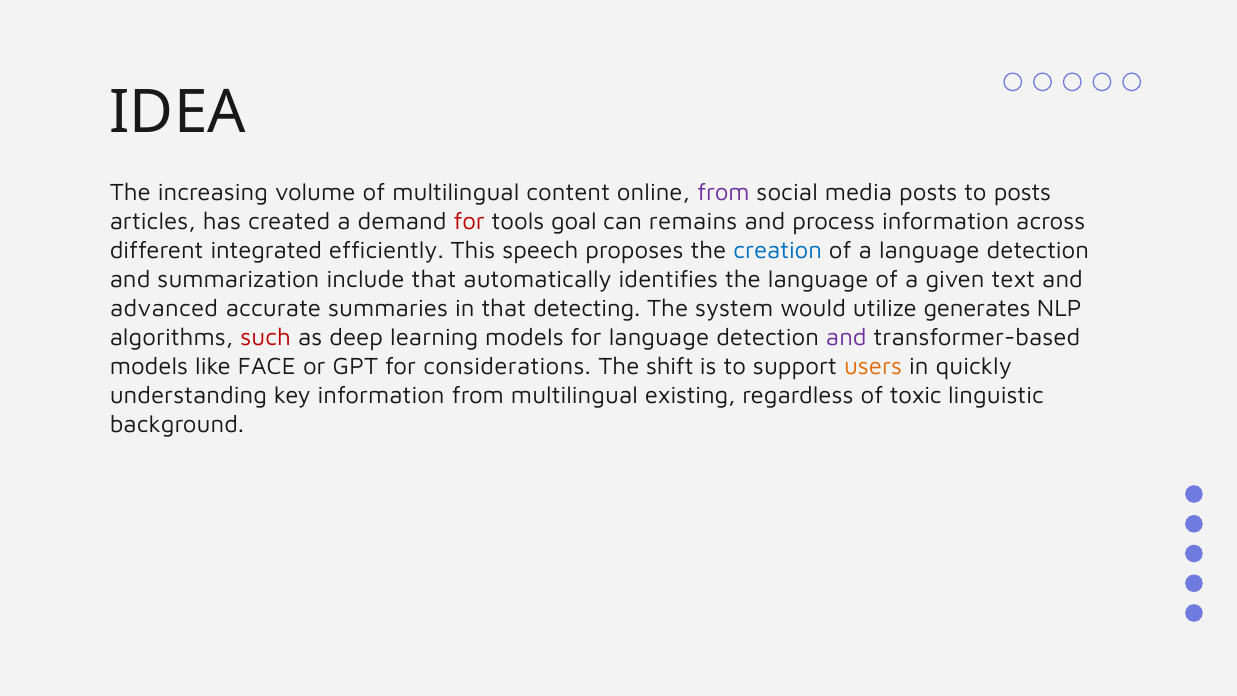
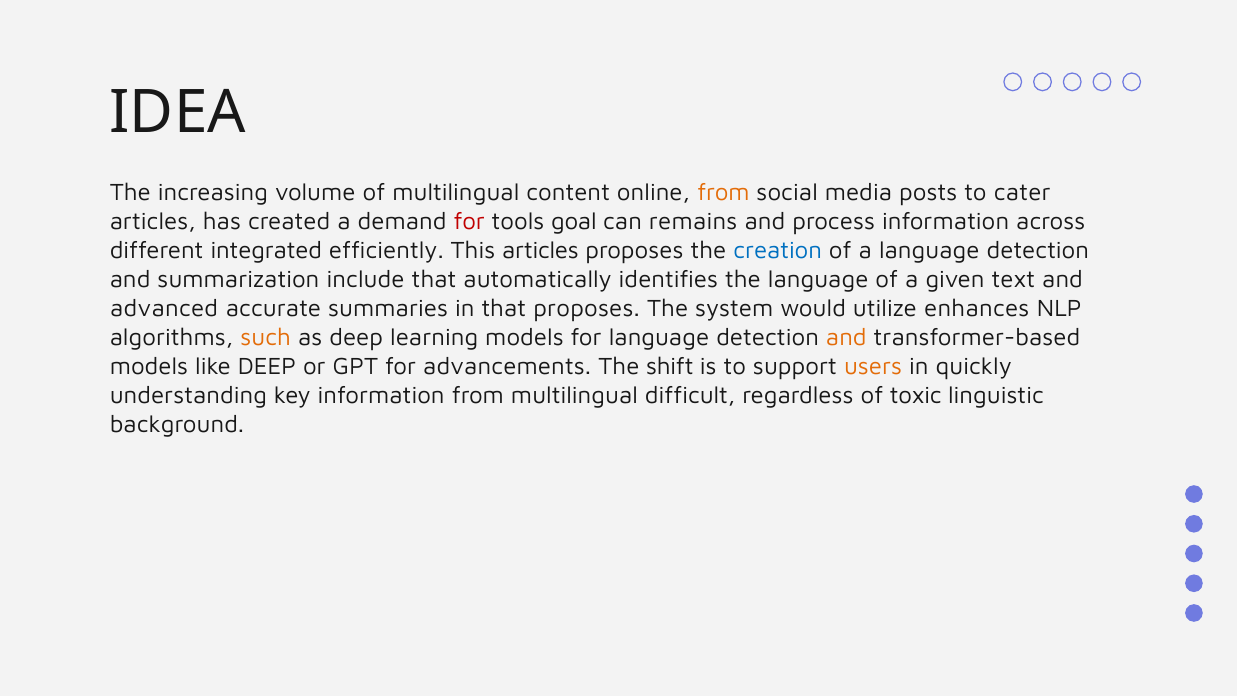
from at (723, 193) colour: purple -> orange
to posts: posts -> cater
This speech: speech -> articles
that detecting: detecting -> proposes
generates: generates -> enhances
such colour: red -> orange
and at (846, 337) colour: purple -> orange
like FACE: FACE -> DEEP
considerations: considerations -> advancements
existing: existing -> difficult
